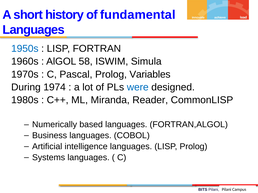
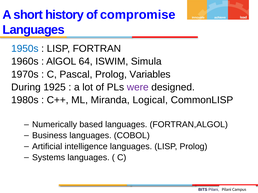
fundamental: fundamental -> compromise
58: 58 -> 64
1974: 1974 -> 1925
were colour: blue -> purple
Reader: Reader -> Logical
